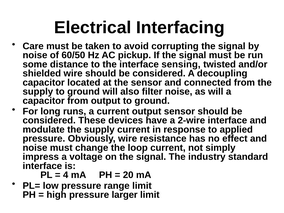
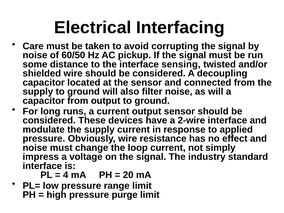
larger: larger -> purge
